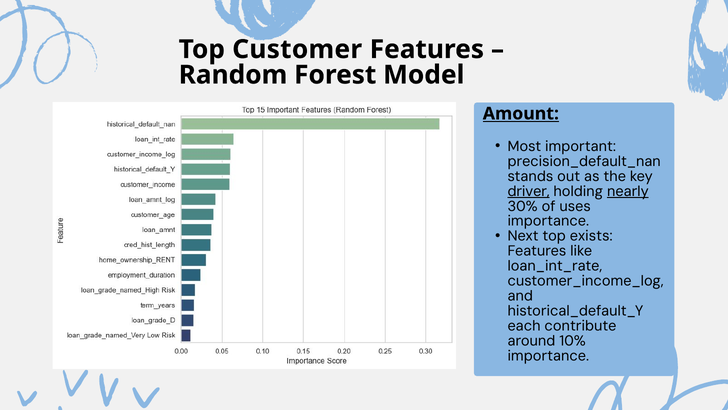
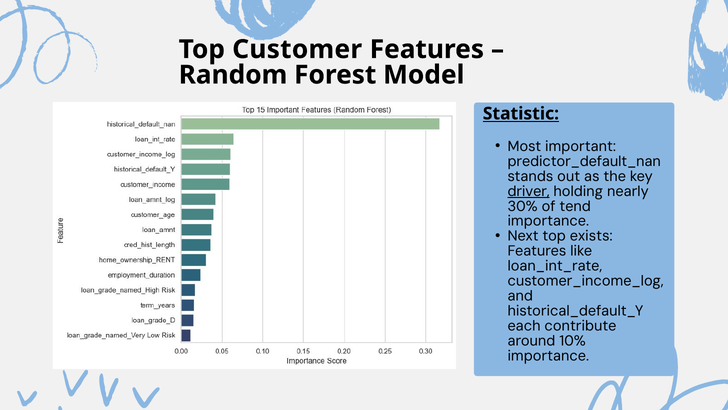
Amount: Amount -> Statistic
precision_default_nan: precision_default_nan -> predictor_default_nan
nearly underline: present -> none
uses: uses -> tend
